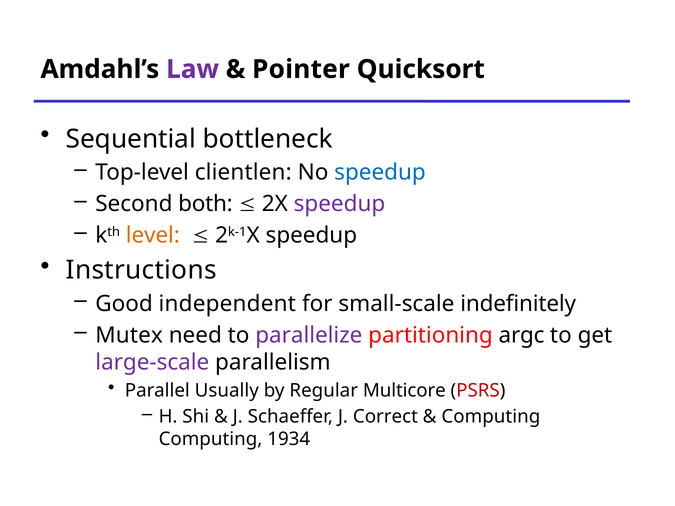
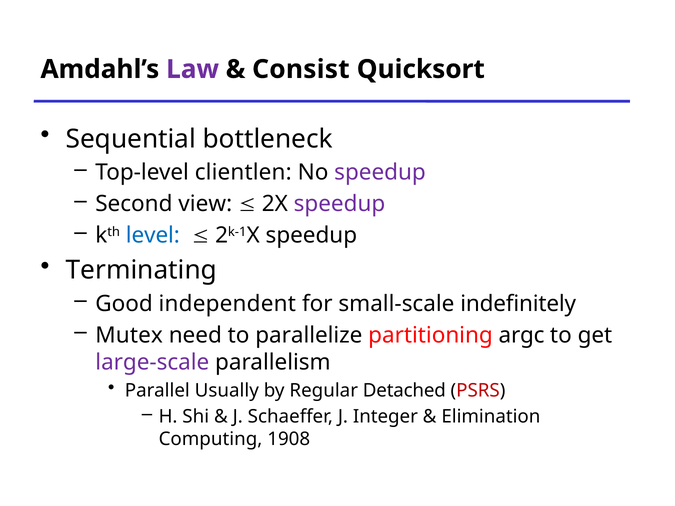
Pointer: Pointer -> Consist
speedup at (380, 173) colour: blue -> purple
both: both -> view
level colour: orange -> blue
Instructions: Instructions -> Terminating
parallelize colour: purple -> black
Multicore: Multicore -> Detached
Correct: Correct -> Integer
Computing at (491, 417): Computing -> Elimination
1934: 1934 -> 1908
